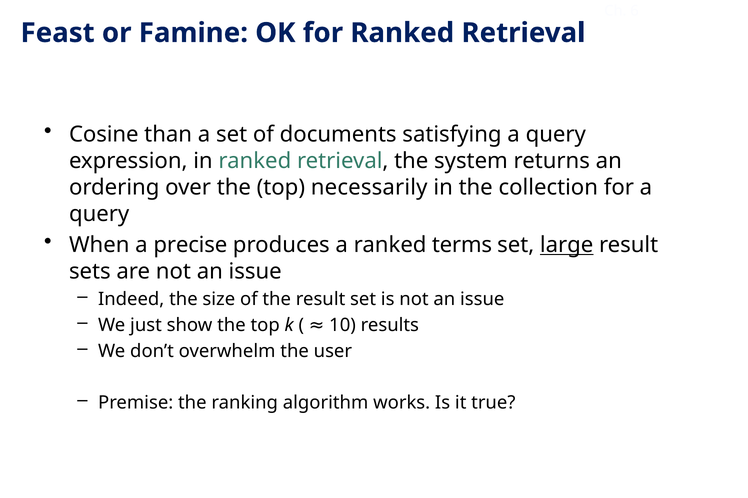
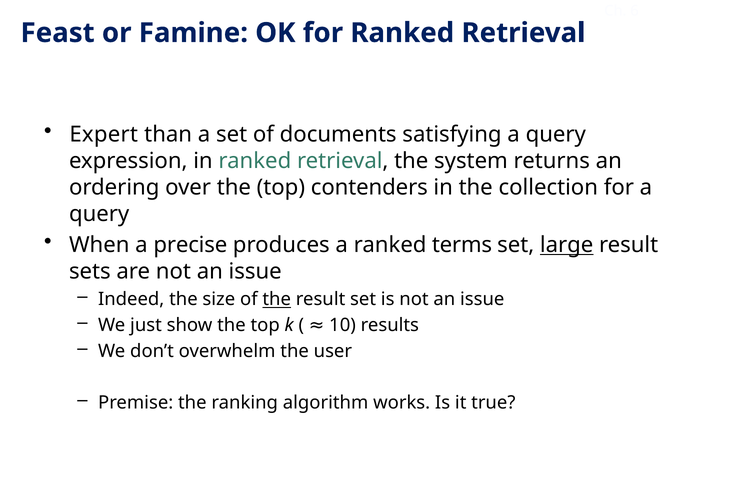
Cosine: Cosine -> Expert
necessarily: necessarily -> contenders
the at (277, 300) underline: none -> present
